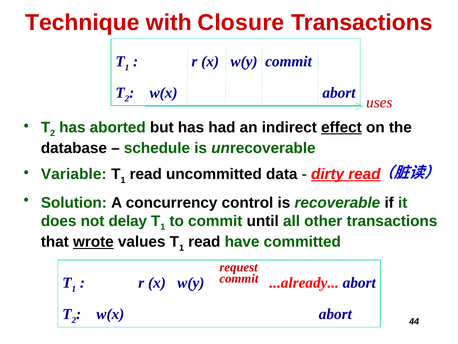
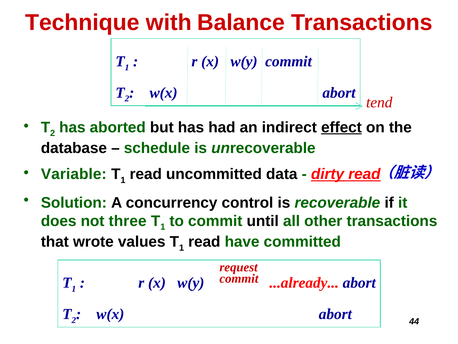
Closure: Closure -> Balance
uses: uses -> tend
delay: delay -> three
wrote underline: present -> none
